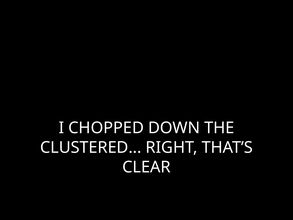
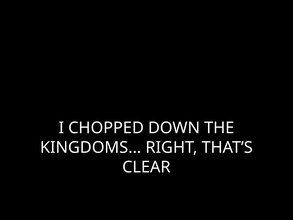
CLUSTERED: CLUSTERED -> KINGDOMS
